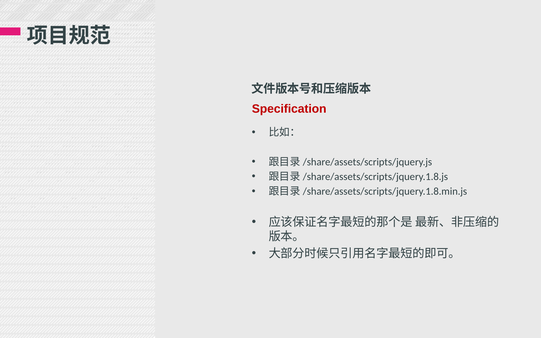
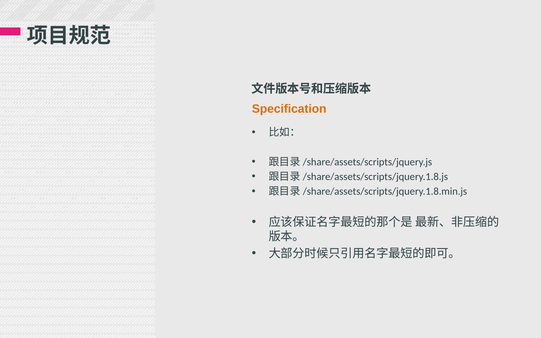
Specification colour: red -> orange
